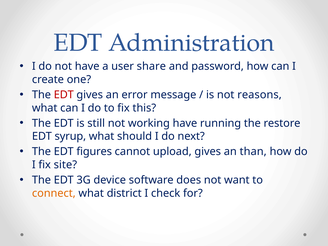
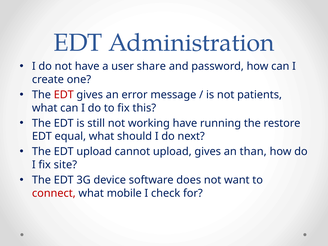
reasons: reasons -> patients
syrup: syrup -> equal
EDT figures: figures -> upload
connect colour: orange -> red
district: district -> mobile
